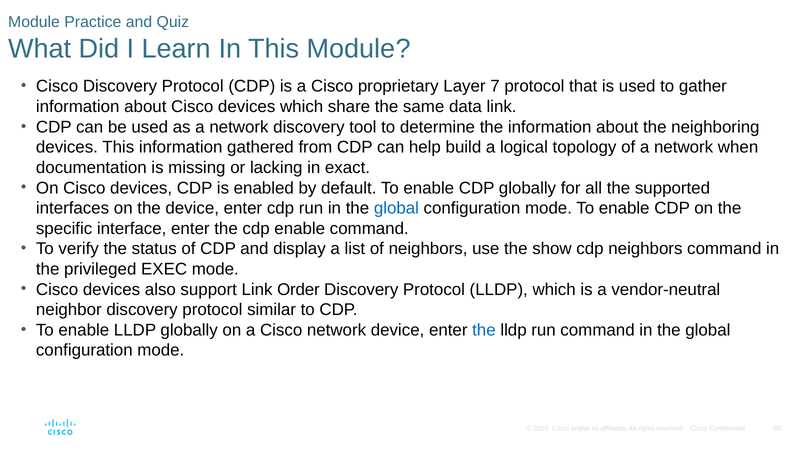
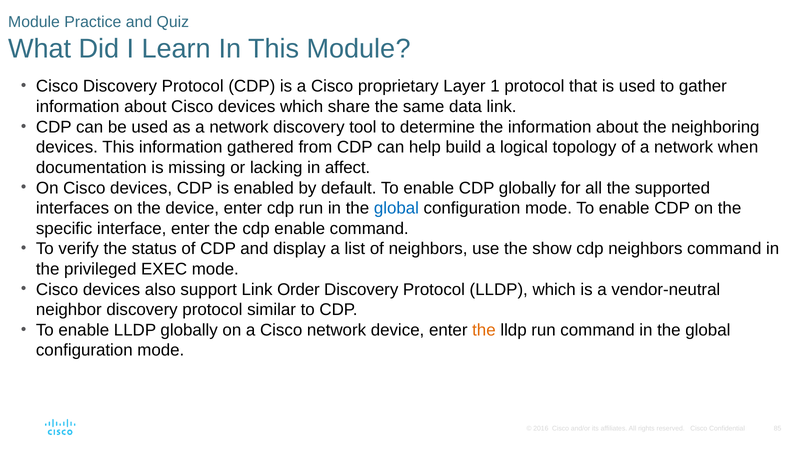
7: 7 -> 1
exact: exact -> affect
the at (484, 330) colour: blue -> orange
